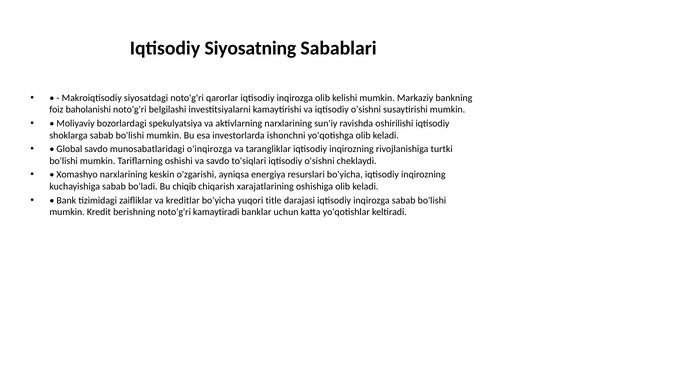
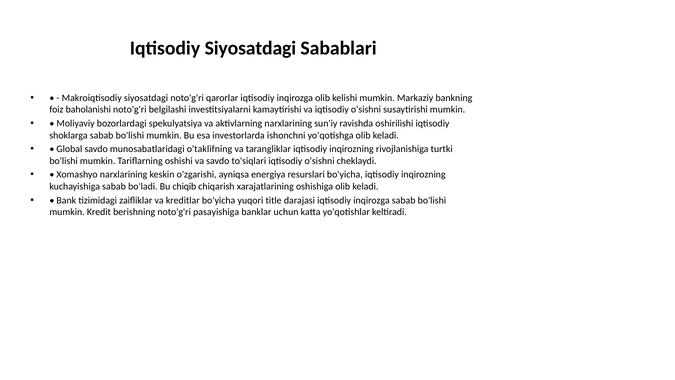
Iqtisodiy Siyosatning: Siyosatning -> Siyosatdagi
o'inqirozga: o'inqirozga -> o'taklifning
kamaytiradi: kamaytiradi -> pasayishiga
